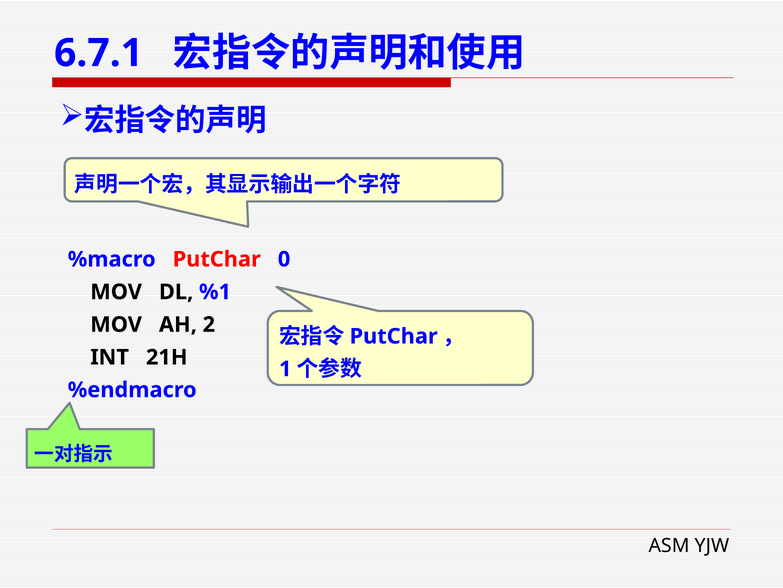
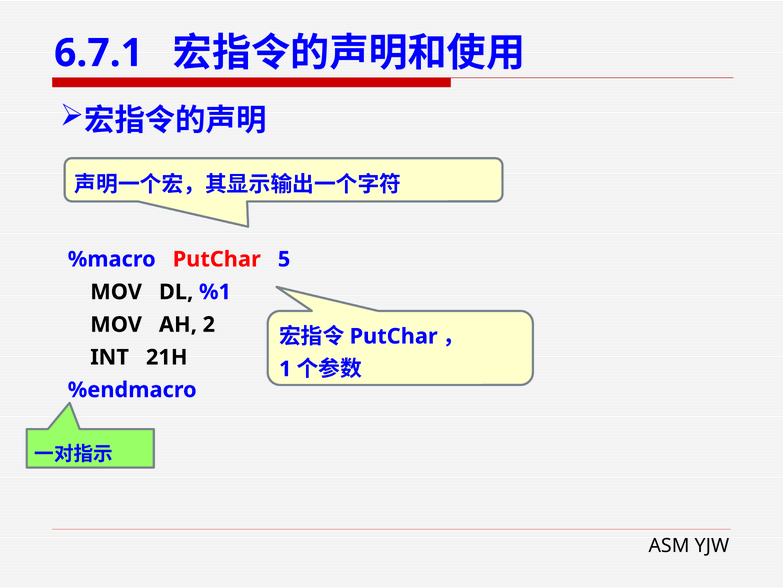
0: 0 -> 5
